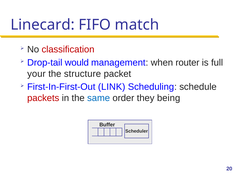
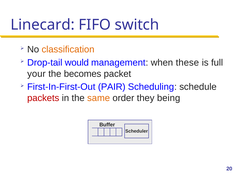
match: match -> switch
classification colour: red -> orange
router: router -> these
structure: structure -> becomes
LINK: LINK -> PAIR
same colour: blue -> orange
